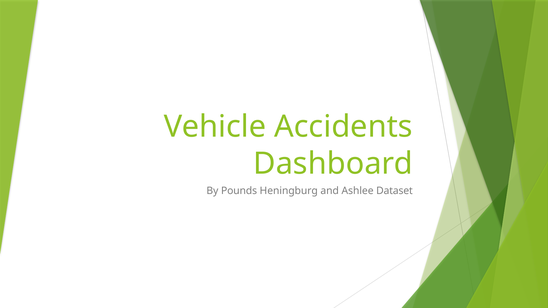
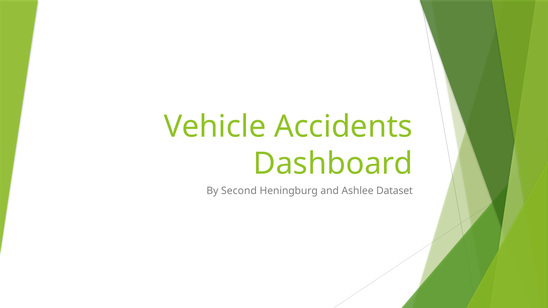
Pounds: Pounds -> Second
